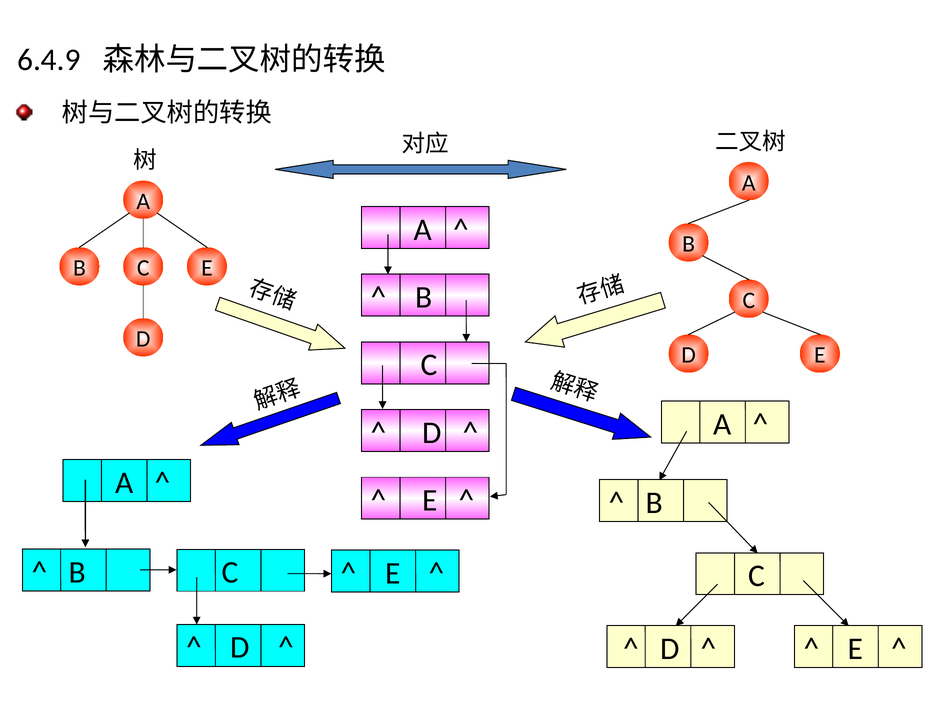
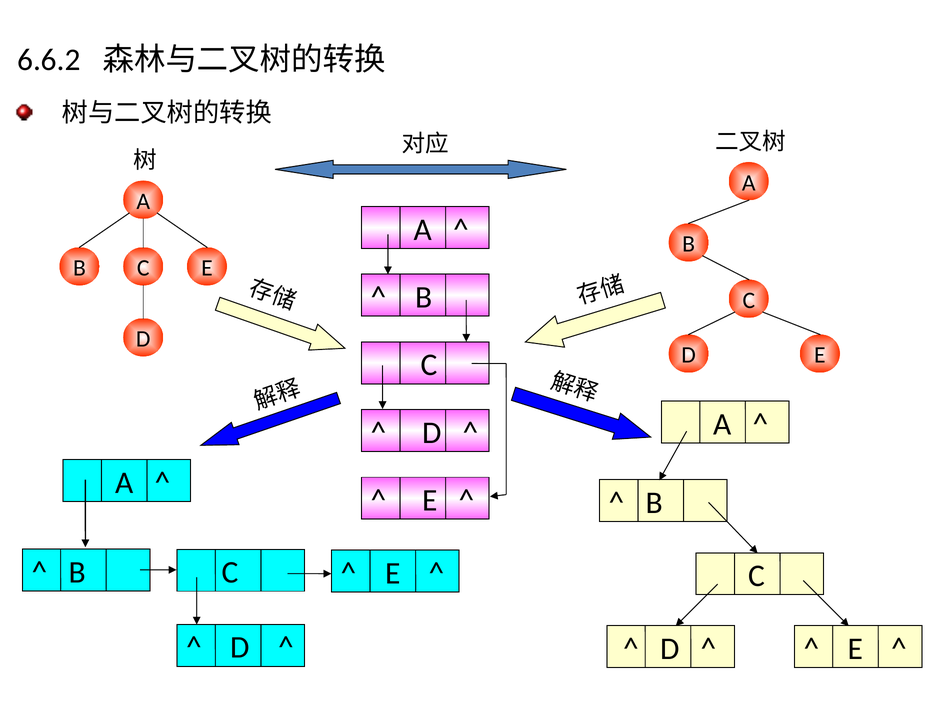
6.4.9: 6.4.9 -> 6.6.2
